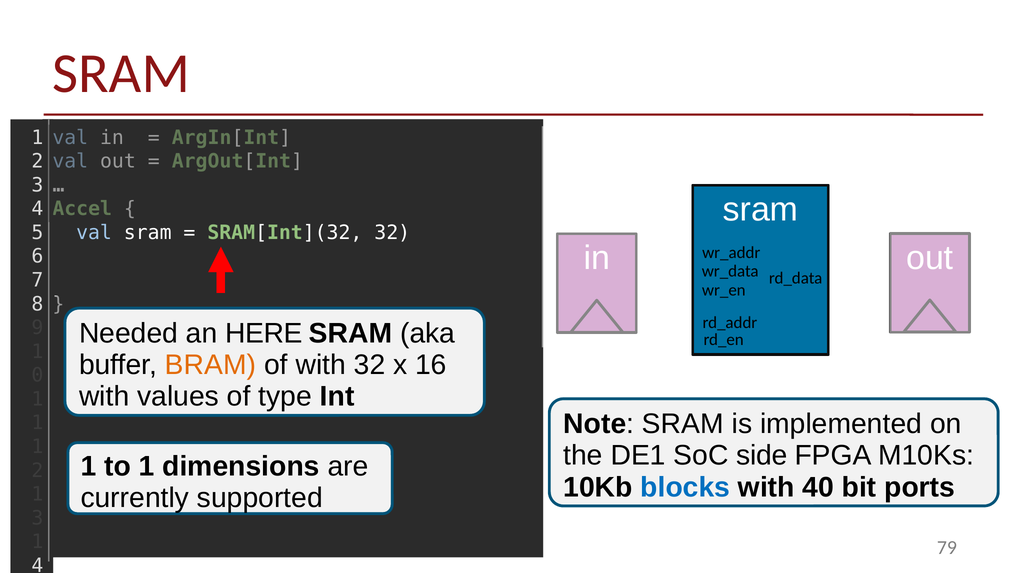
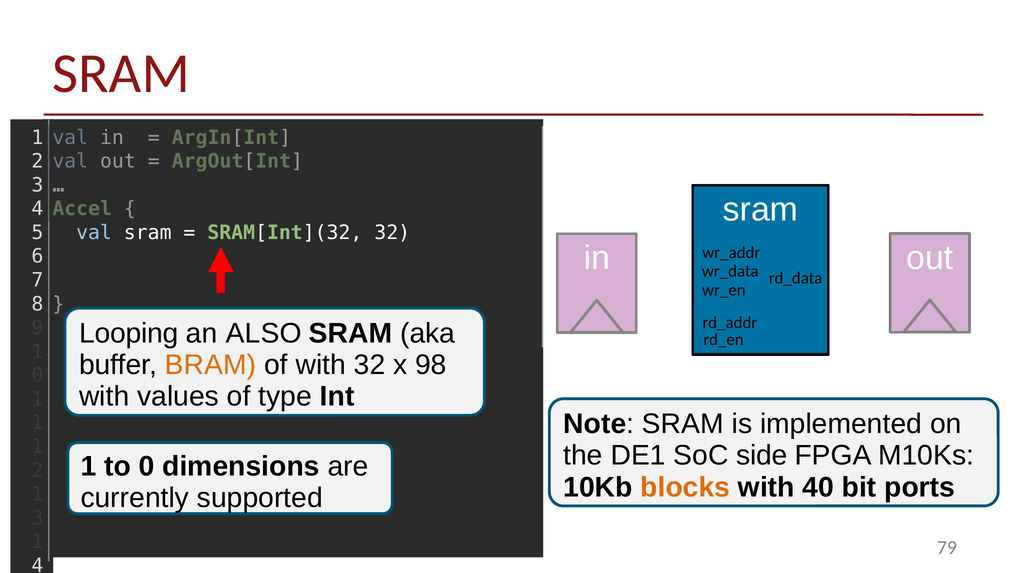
Needed: Needed -> Looping
HERE: HERE -> ALSO
16: 16 -> 98
to 1: 1 -> 0
blocks colour: blue -> orange
